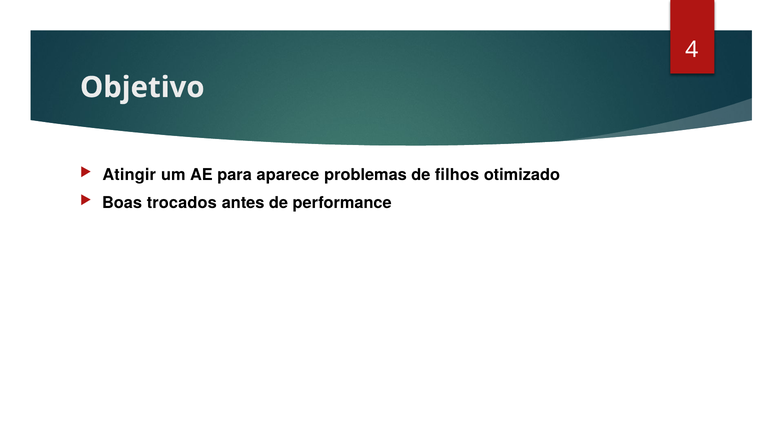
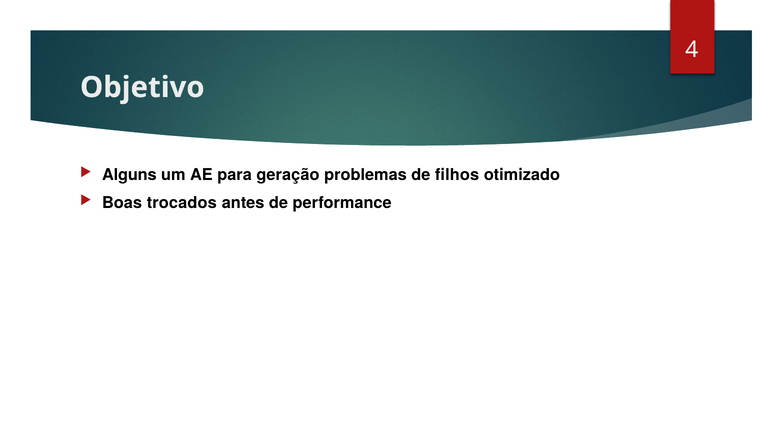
Atingir: Atingir -> Alguns
aparece: aparece -> geração
